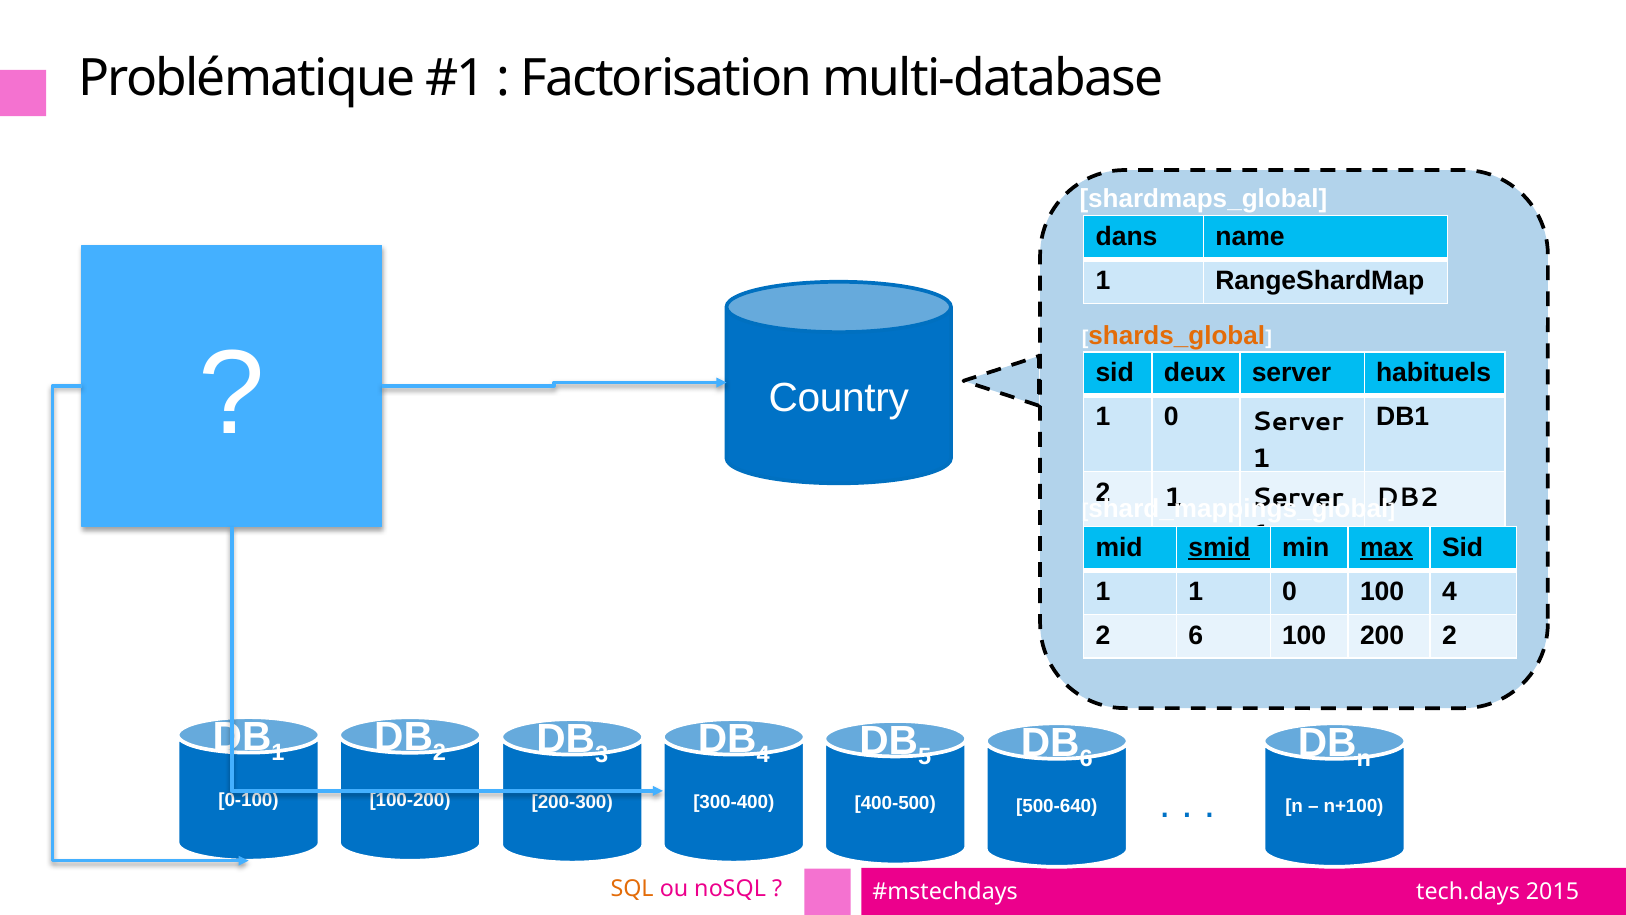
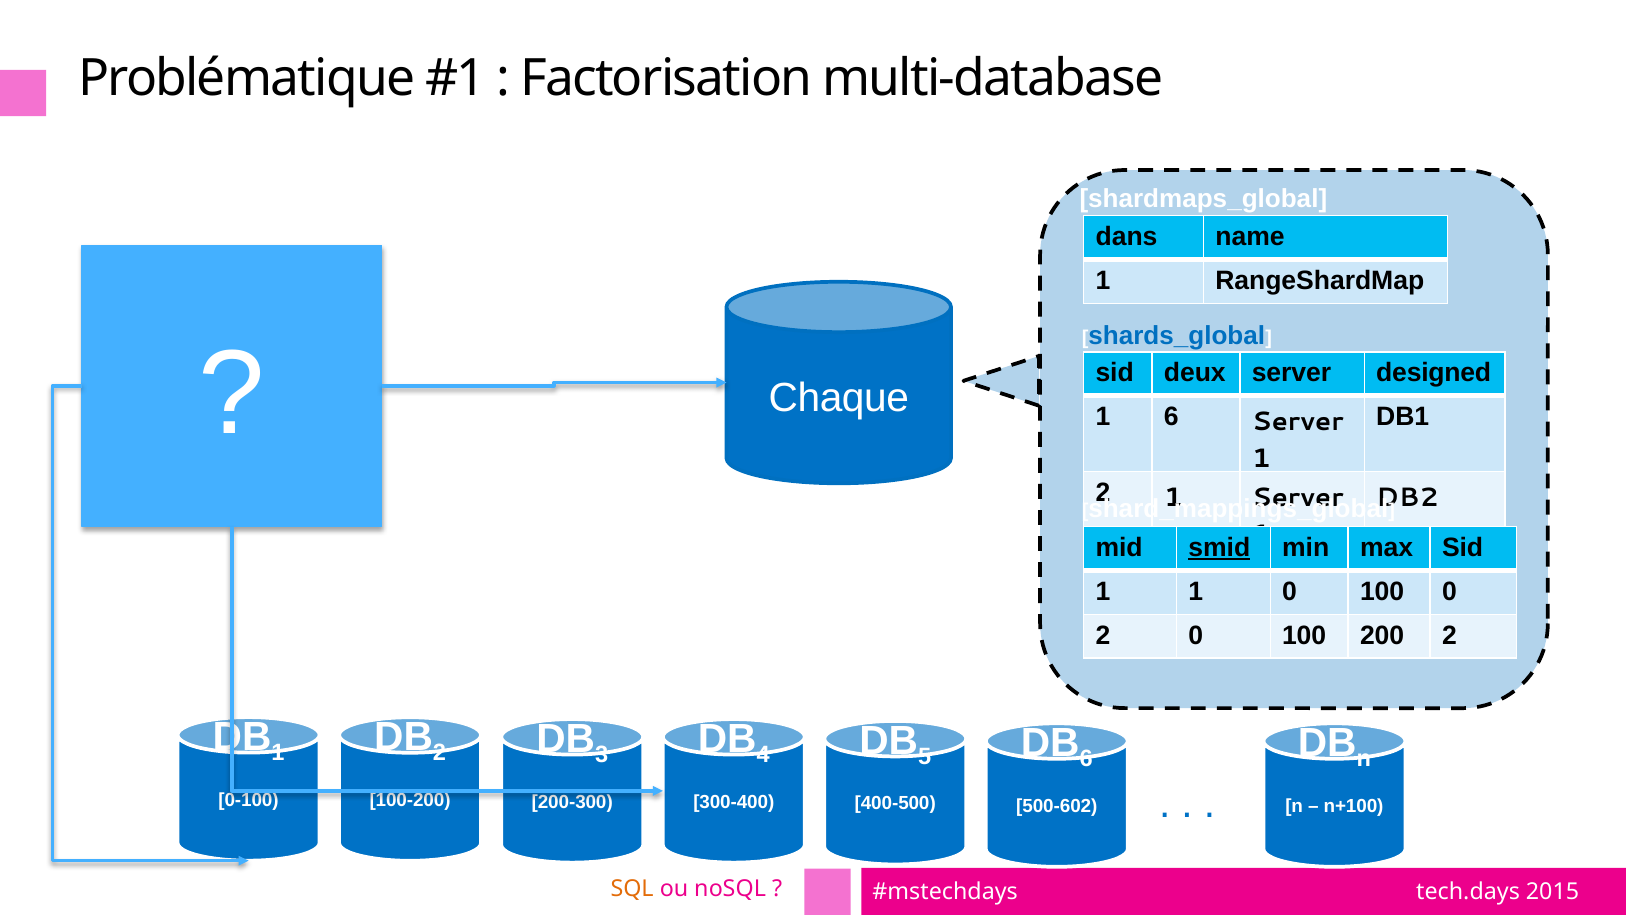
shards_global colour: orange -> blue
habituels: habituels -> designed
Country: Country -> Chaque
0 at (1171, 416): 0 -> 6
max underline: present -> none
100 4: 4 -> 0
2 6: 6 -> 0
500-640: 500-640 -> 500-602
